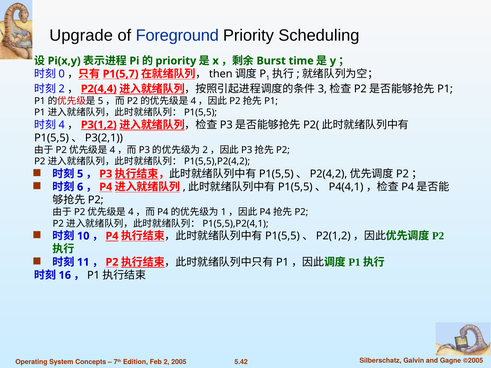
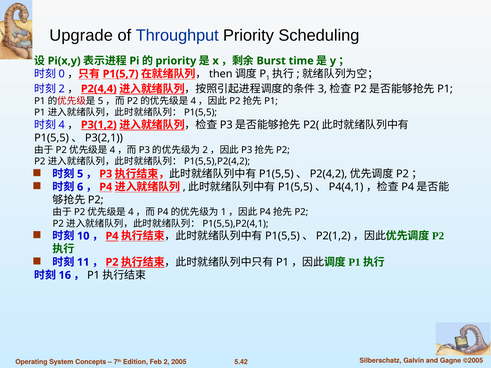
Foreground: Foreground -> Throughput
